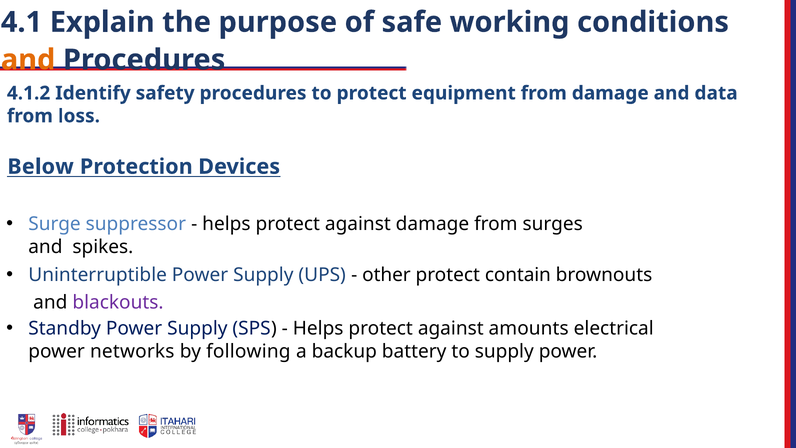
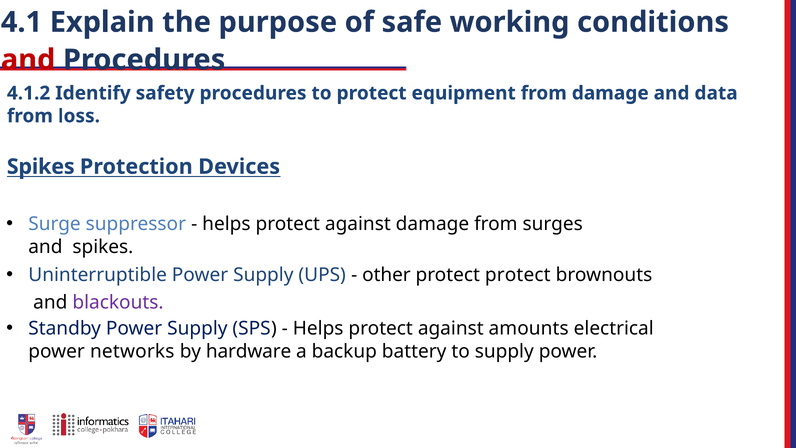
and at (28, 60) colour: orange -> red
Below at (41, 167): Below -> Spikes
protect contain: contain -> protect
following: following -> hardware
